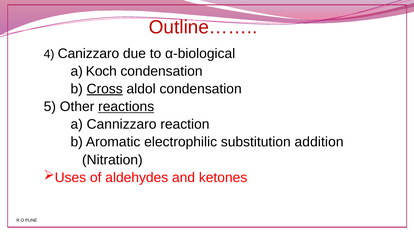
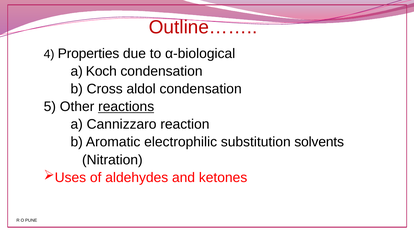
Canizzaro: Canizzaro -> Properties
Cross underline: present -> none
addition: addition -> solvents
